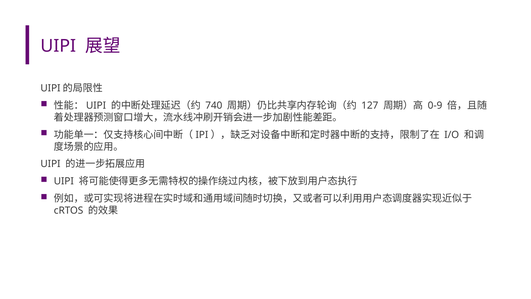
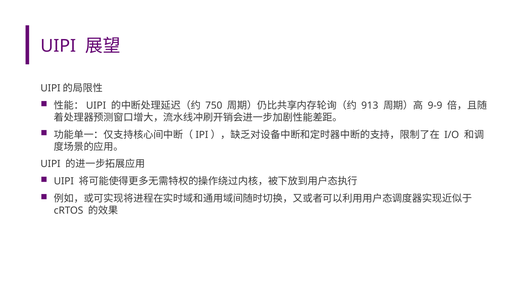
740: 740 -> 750
127: 127 -> 913
0-9: 0-9 -> 9-9
